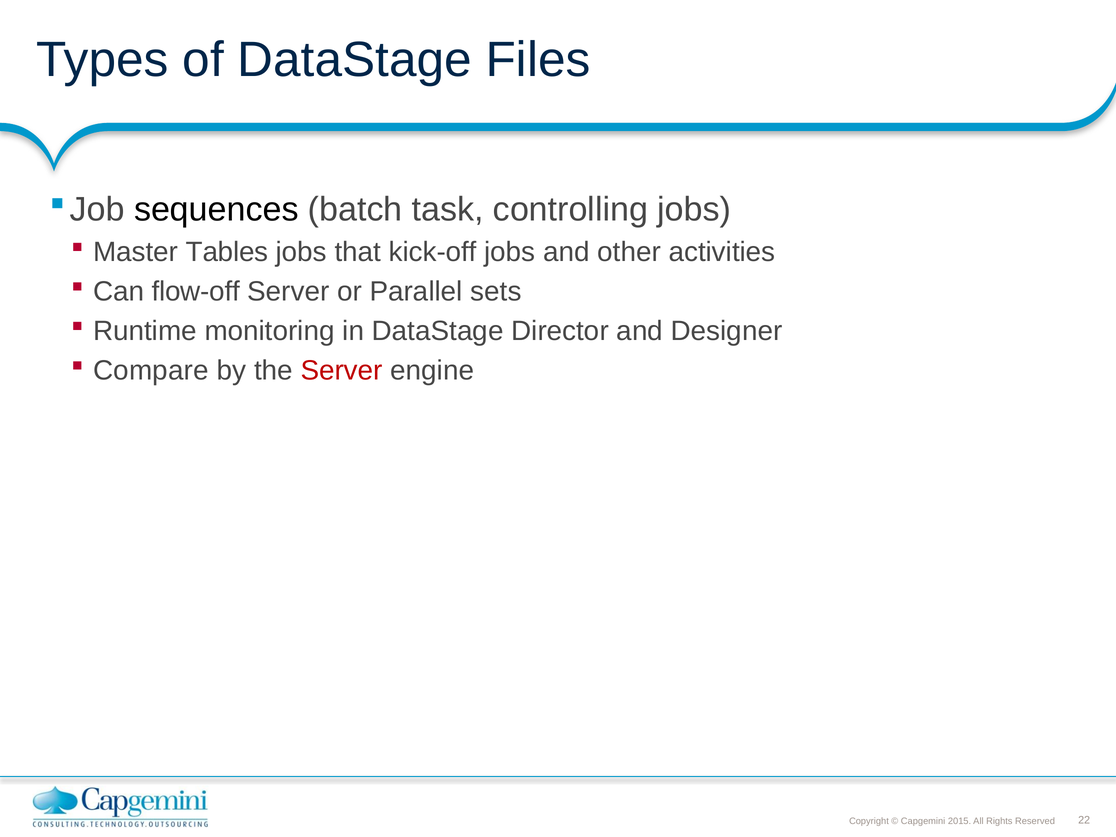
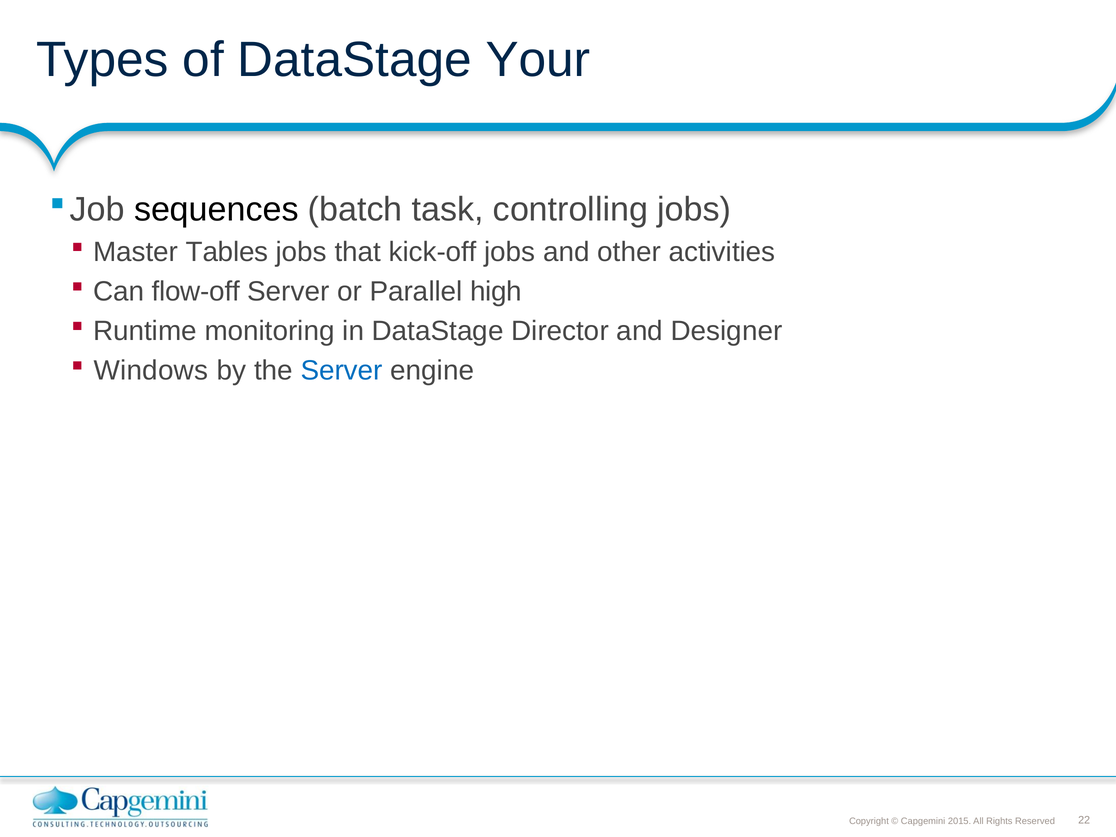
Files: Files -> Your
sets: sets -> high
Compare: Compare -> Windows
Server at (342, 371) colour: red -> blue
